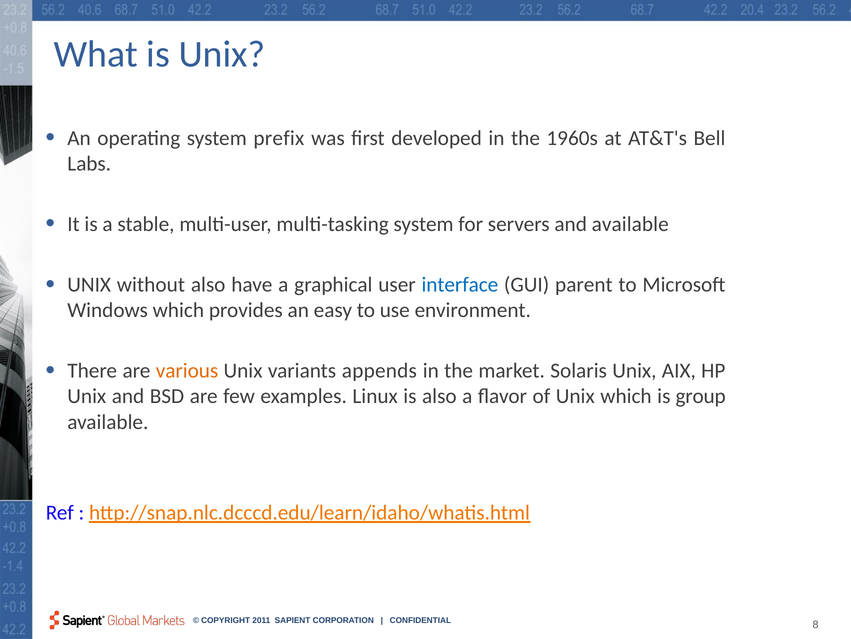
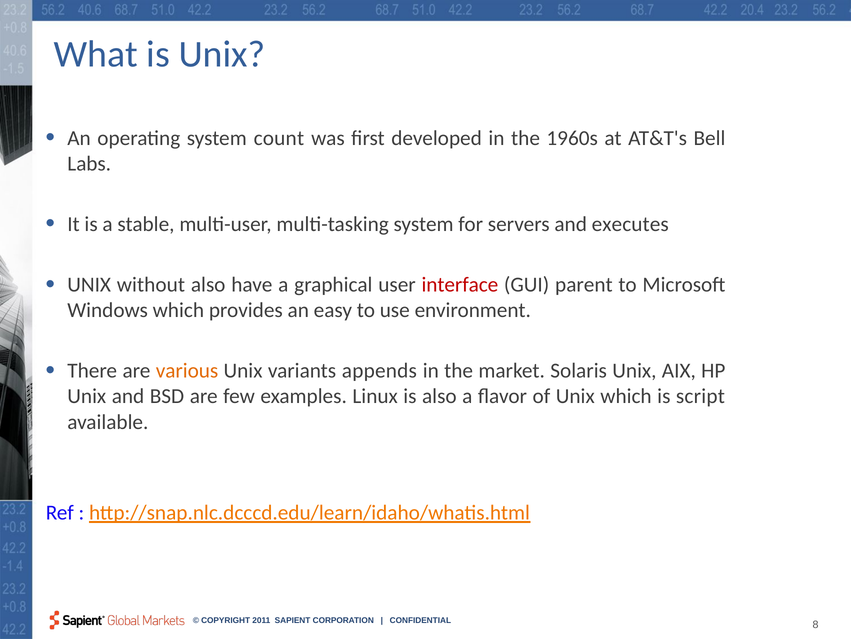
prefix: prefix -> count
and available: available -> executes
interface colour: blue -> red
group: group -> script
